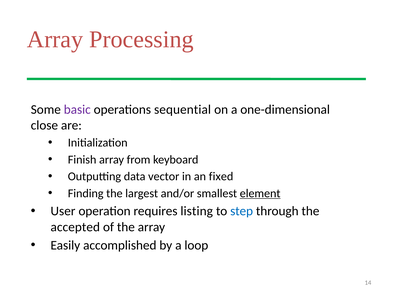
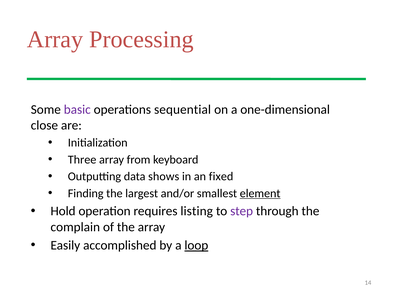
Finish: Finish -> Three
vector: vector -> shows
User: User -> Hold
step colour: blue -> purple
accepted: accepted -> complain
loop underline: none -> present
